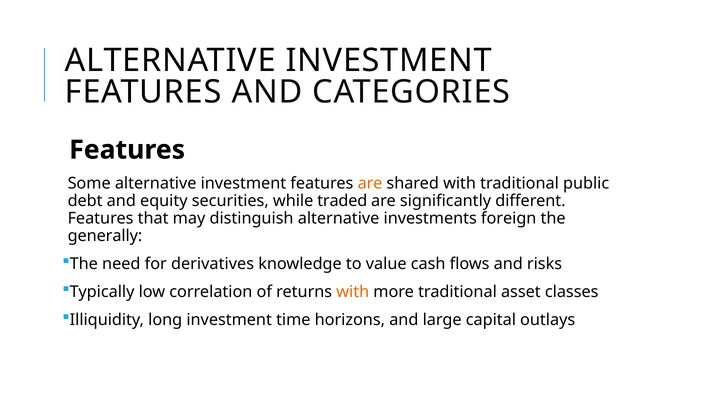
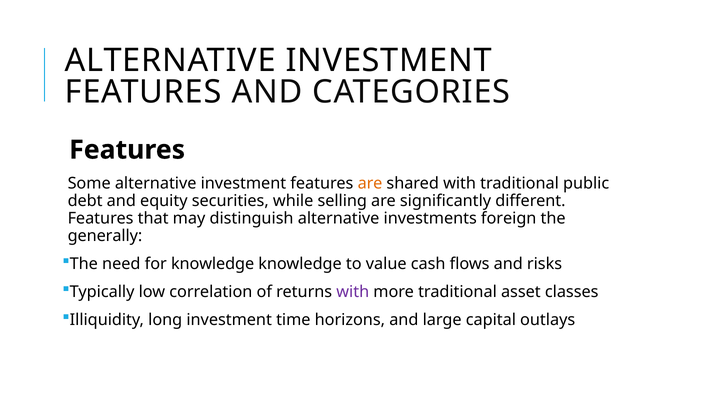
traded: traded -> selling
for derivatives: derivatives -> knowledge
with at (353, 292) colour: orange -> purple
